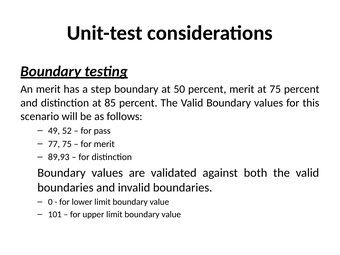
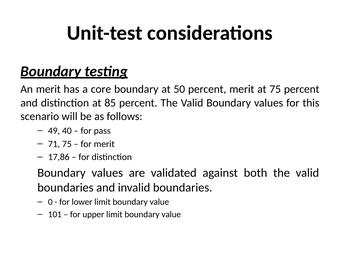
step: step -> core
52: 52 -> 40
77: 77 -> 71
89,93: 89,93 -> 17,86
